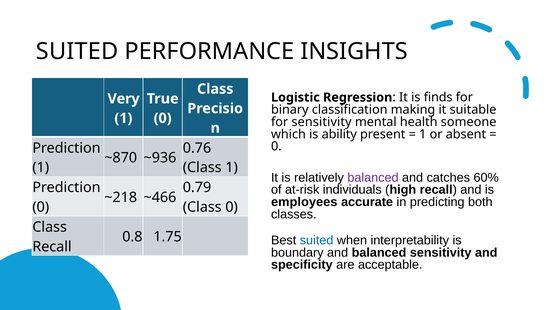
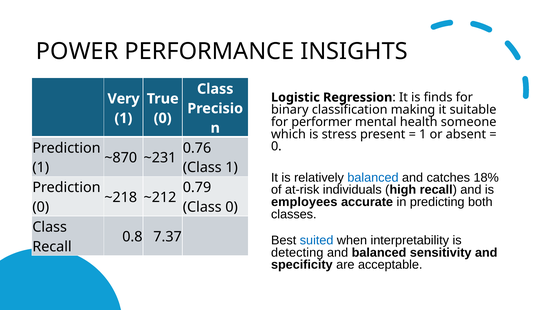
SUITED at (77, 52): SUITED -> POWER
for sensitivity: sensitivity -> performer
ability: ability -> stress
~936: ~936 -> ~231
balanced at (373, 178) colour: purple -> blue
60%: 60% -> 18%
~466: ~466 -> ~212
1.75: 1.75 -> 7.37
boundary: boundary -> detecting
